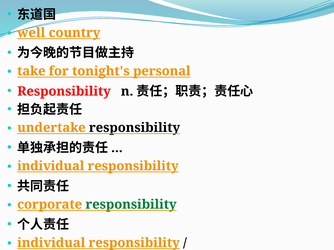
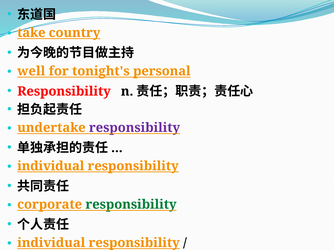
well: well -> take
take: take -> well
responsibility at (134, 128) colour: black -> purple
